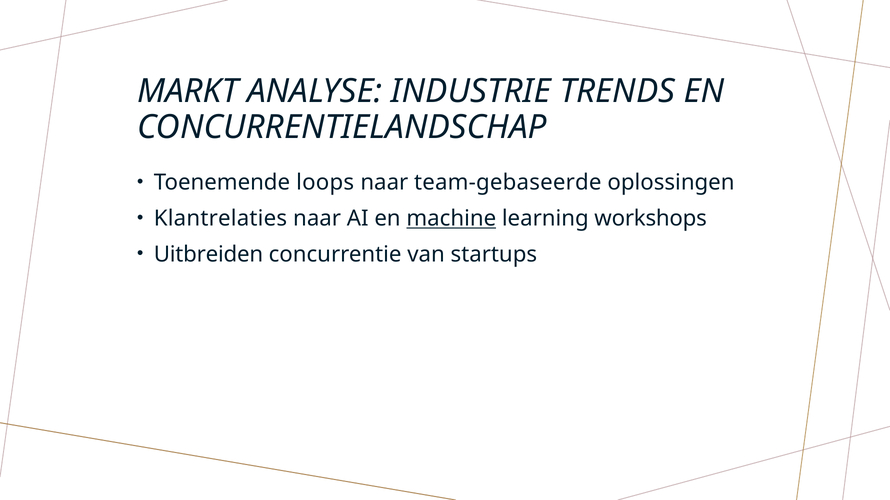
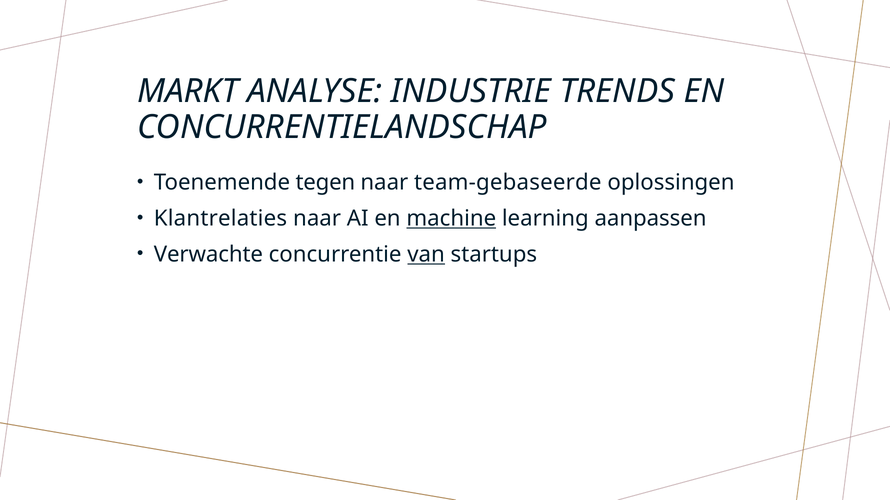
loops: loops -> tegen
workshops: workshops -> aanpassen
Uitbreiden: Uitbreiden -> Verwachte
van underline: none -> present
